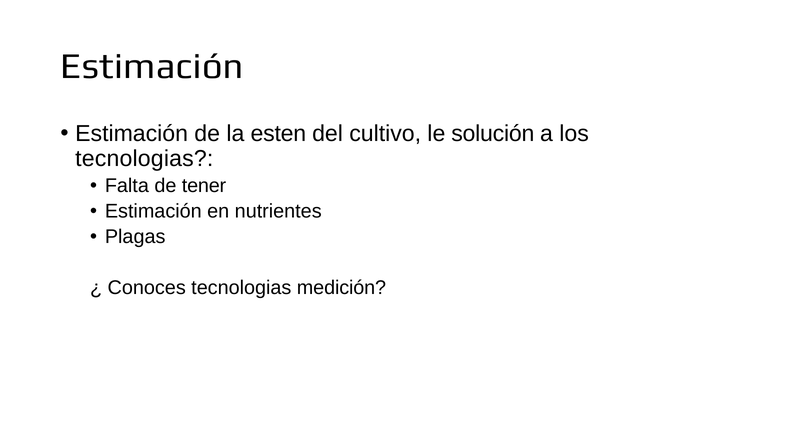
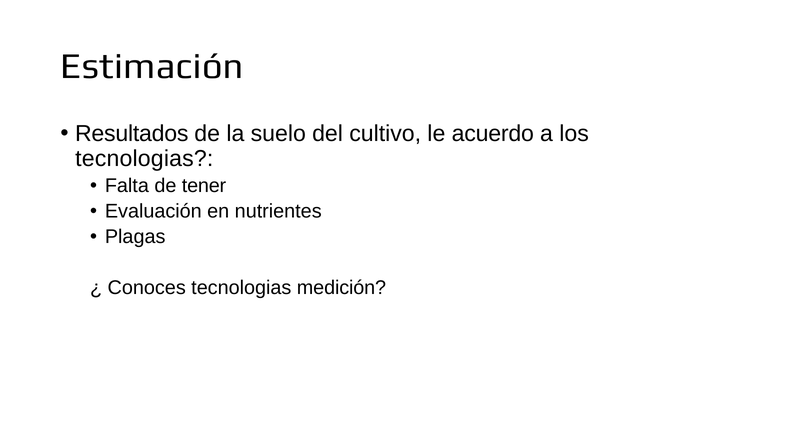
Estimación at (132, 134): Estimación -> Resultados
esten: esten -> suelo
solución: solución -> acuerdo
Estimación at (153, 212): Estimación -> Evaluación
